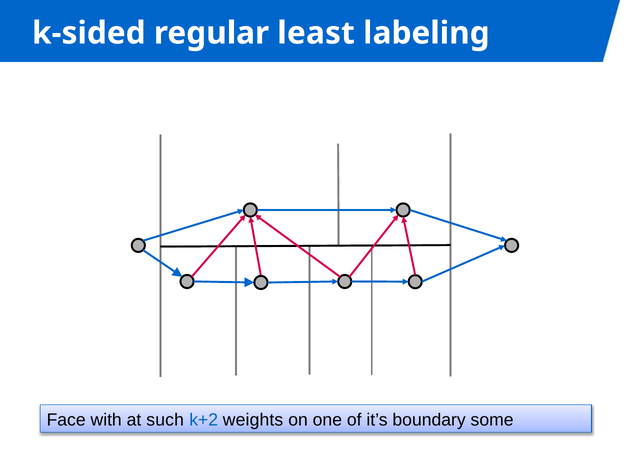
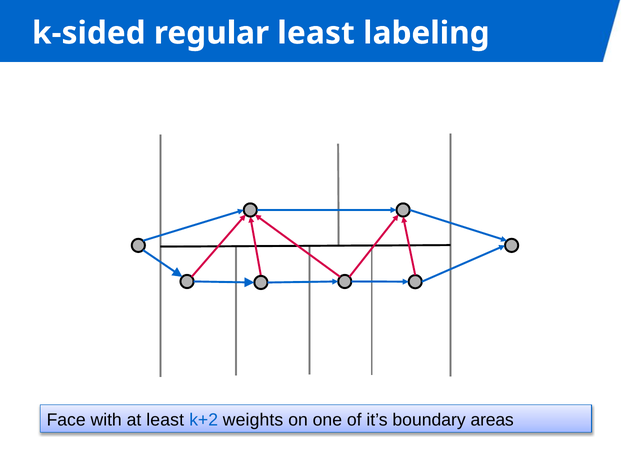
at such: such -> least
some: some -> areas
